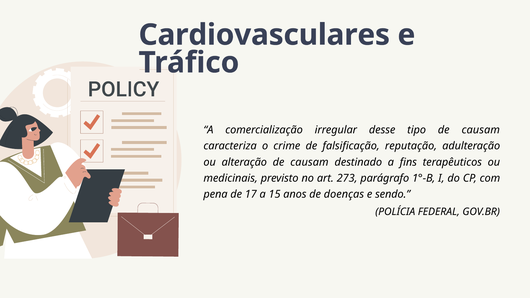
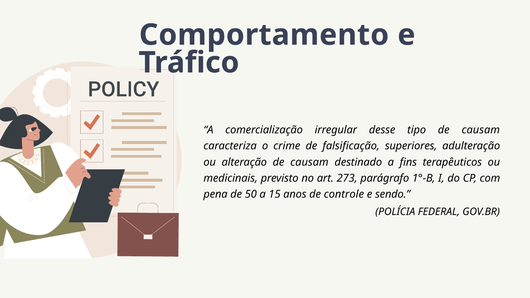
Cardiovasculares: Cardiovasculares -> Comportamento
reputação: reputação -> superiores
17: 17 -> 50
doenças: doenças -> controle
